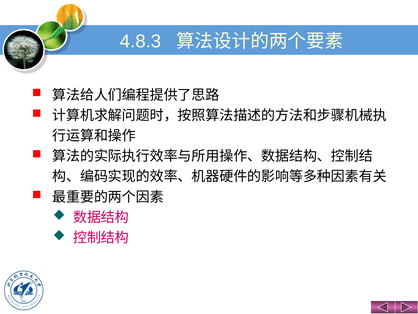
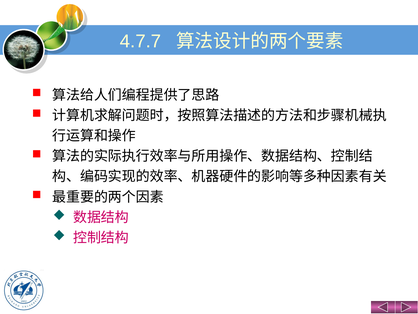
4.8.3: 4.8.3 -> 4.7.7
